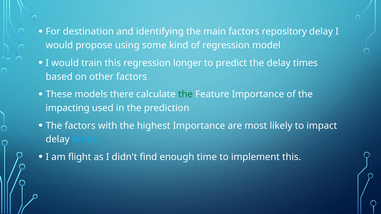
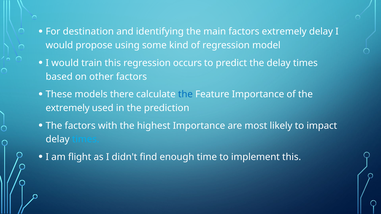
factors repository: repository -> extremely
longer: longer -> occurs
the at (185, 94) colour: green -> blue
impacting at (68, 108): impacting -> extremely
